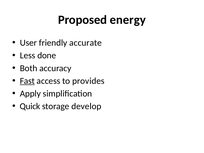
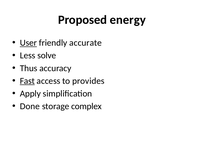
User underline: none -> present
done: done -> solve
Both: Both -> Thus
Quick: Quick -> Done
develop: develop -> complex
